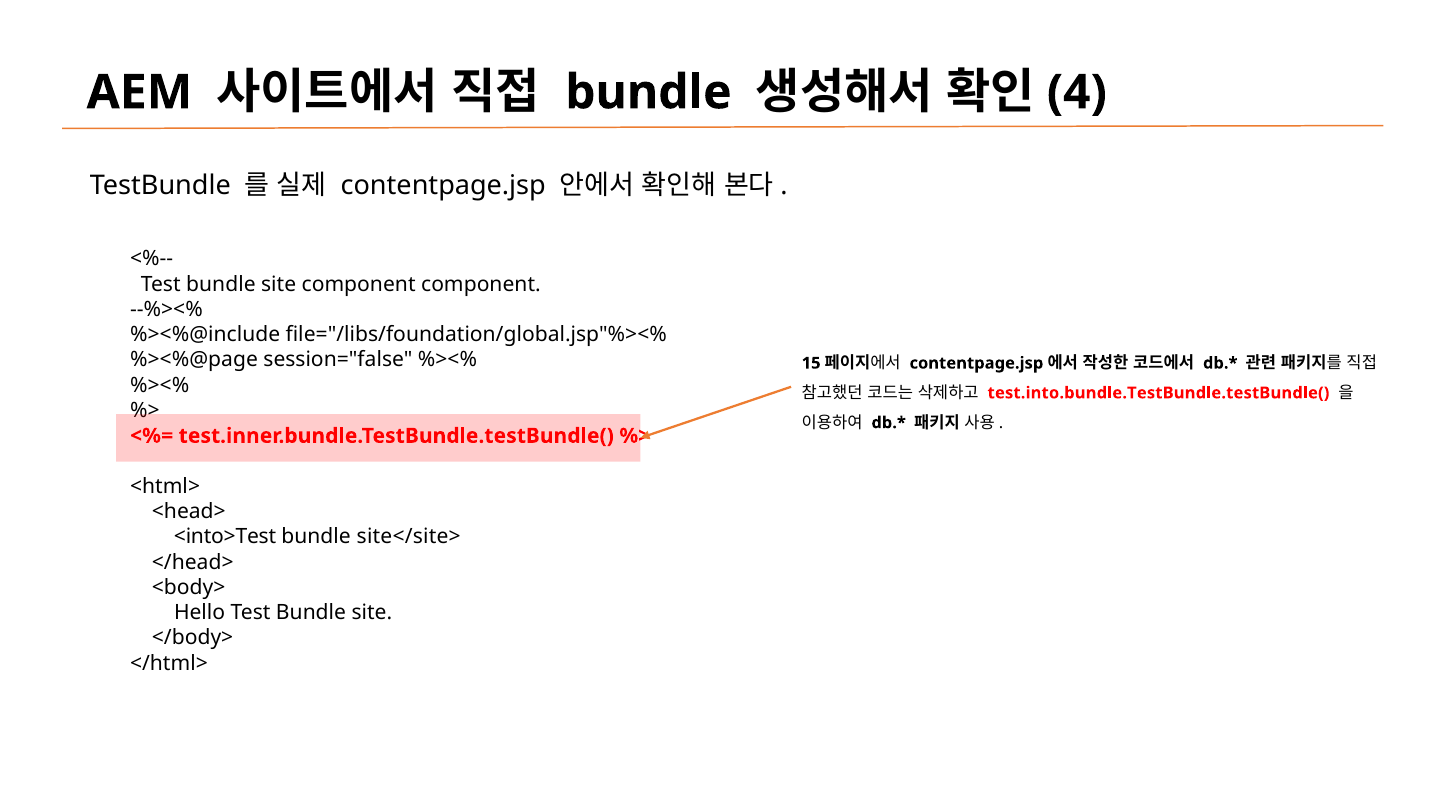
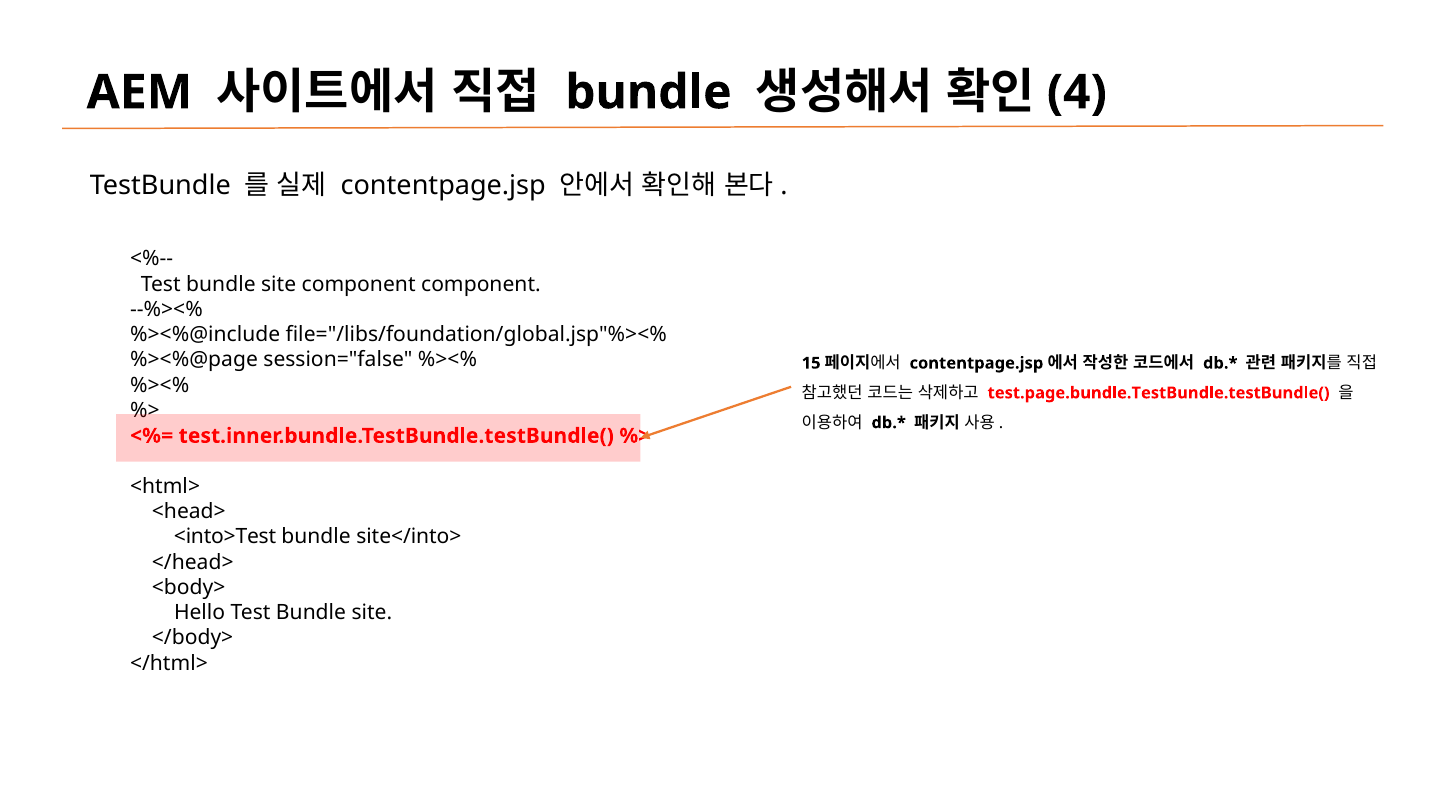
test.into.bundle.TestBundle.testBundle(: test.into.bundle.TestBundle.testBundle( -> test.page.bundle.TestBundle.testBundle(
site</site>: site</site> -> site</into>
